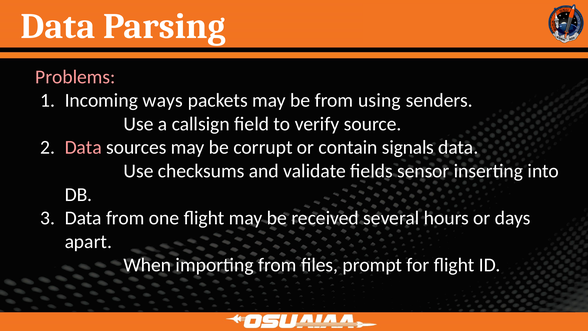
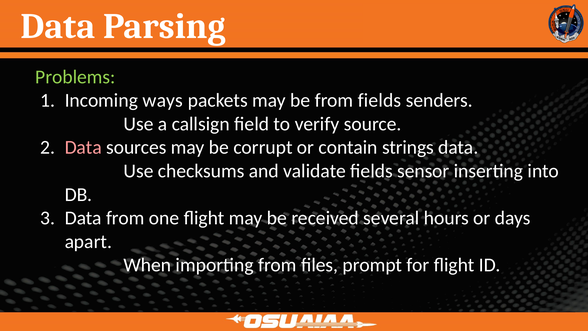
Problems colour: pink -> light green
from using: using -> fields
signals: signals -> strings
